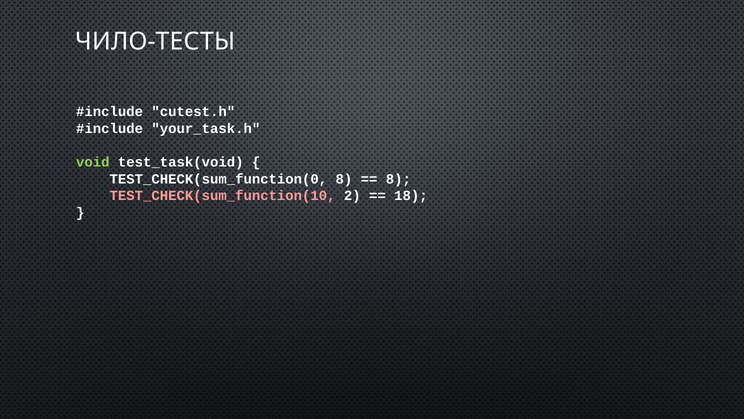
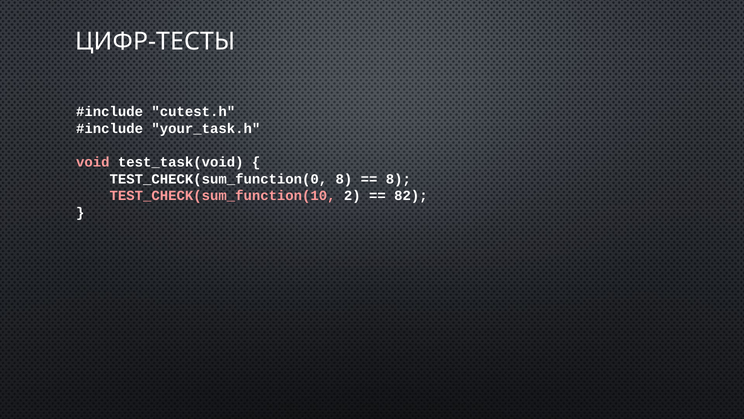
ЧИЛО-ТЕСТЫ: ЧИЛО-ТЕСТЫ -> ЦИФР-ТЕСТЫ
void colour: light green -> pink
18: 18 -> 82
